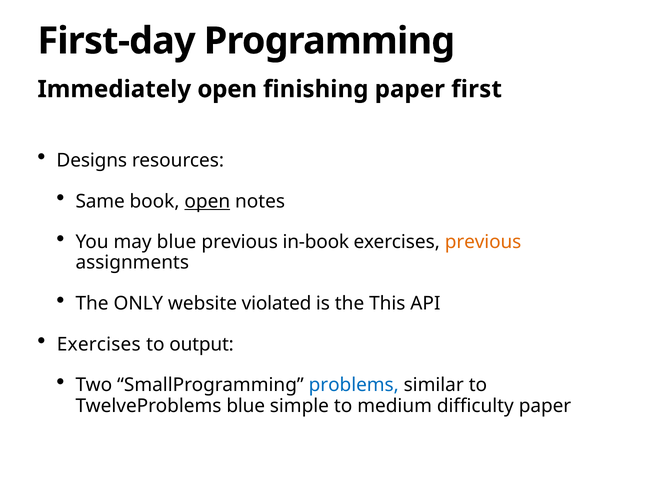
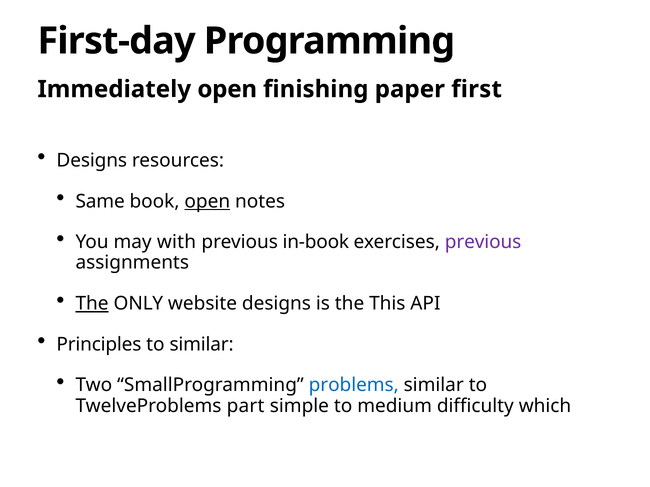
may blue: blue -> with
previous at (483, 242) colour: orange -> purple
The at (92, 304) underline: none -> present
website violated: violated -> designs
Exercises at (99, 345): Exercises -> Principles
to output: output -> similar
TwelveProblems blue: blue -> part
difficulty paper: paper -> which
